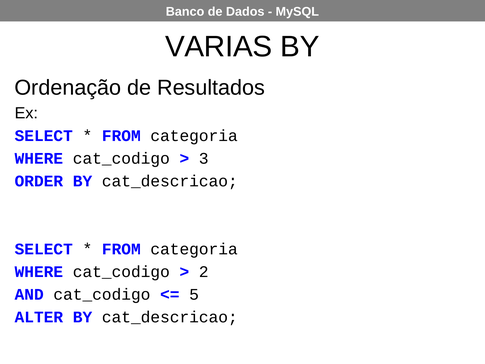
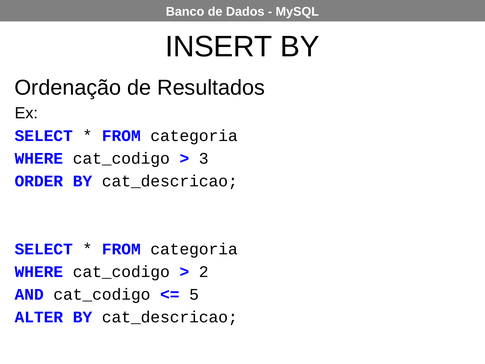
VARIAS: VARIAS -> INSERT
